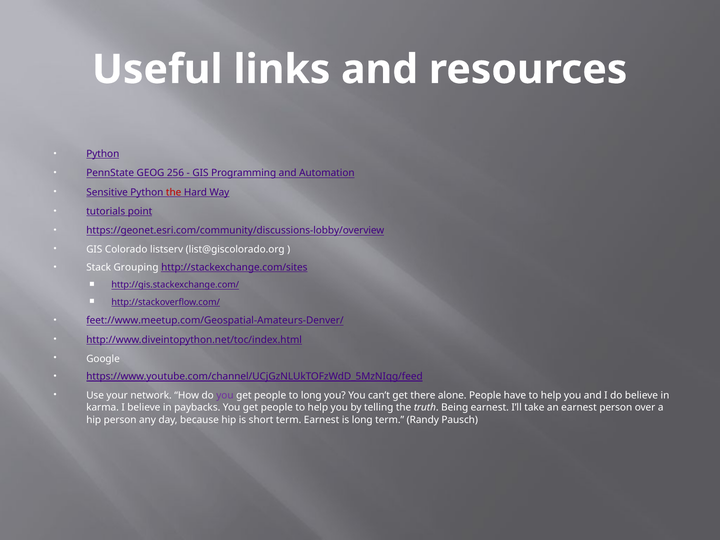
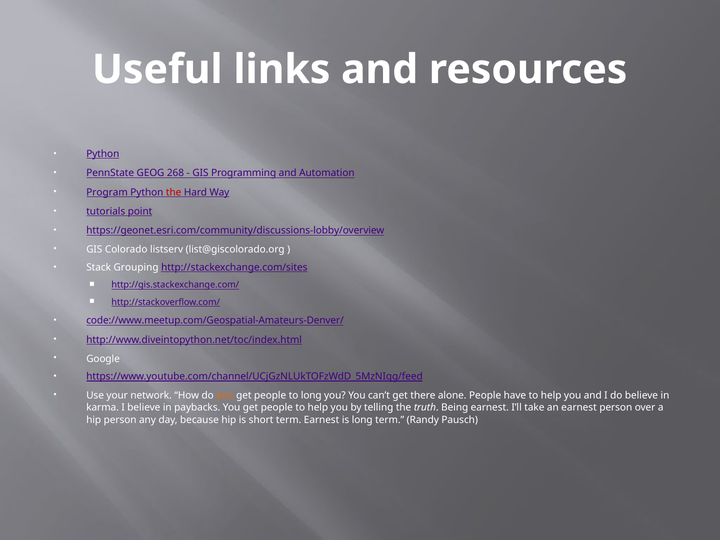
256: 256 -> 268
Sensitive: Sensitive -> Program
feet://www.meetup.com/Geospatial-Amateurs-Denver/: feet://www.meetup.com/Geospatial-Amateurs-Denver/ -> code://www.meetup.com/Geospatial-Amateurs-Denver/
you at (225, 396) colour: purple -> orange
